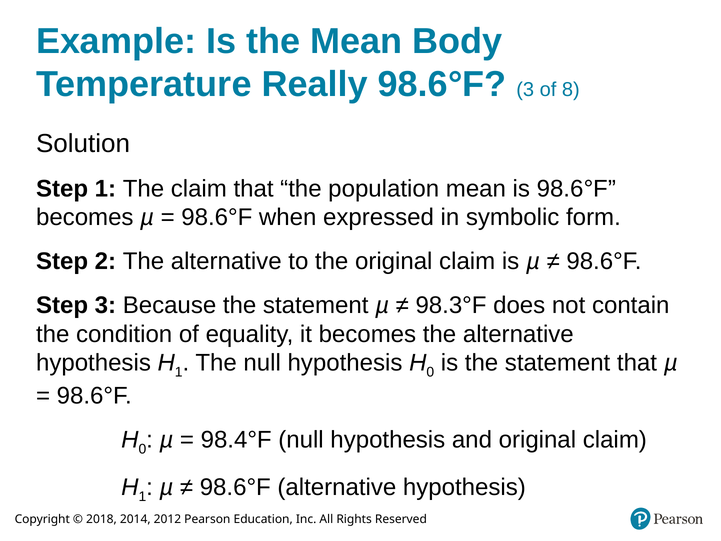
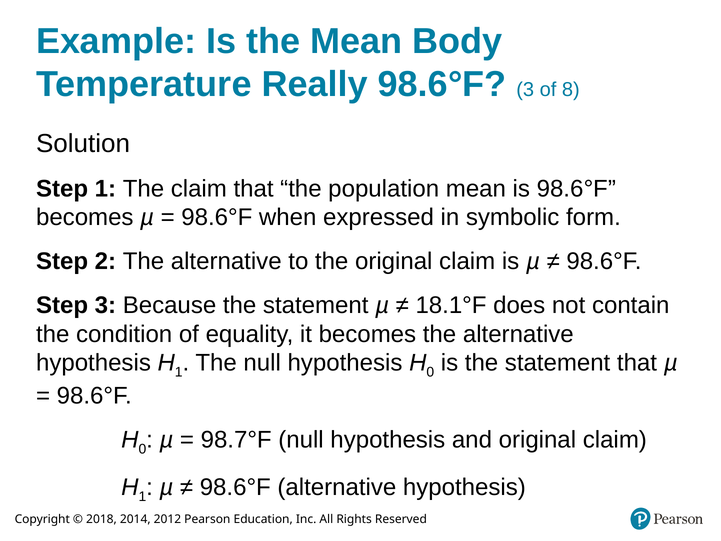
98.3°F: 98.3°F -> 18.1°F
98.4°F: 98.4°F -> 98.7°F
